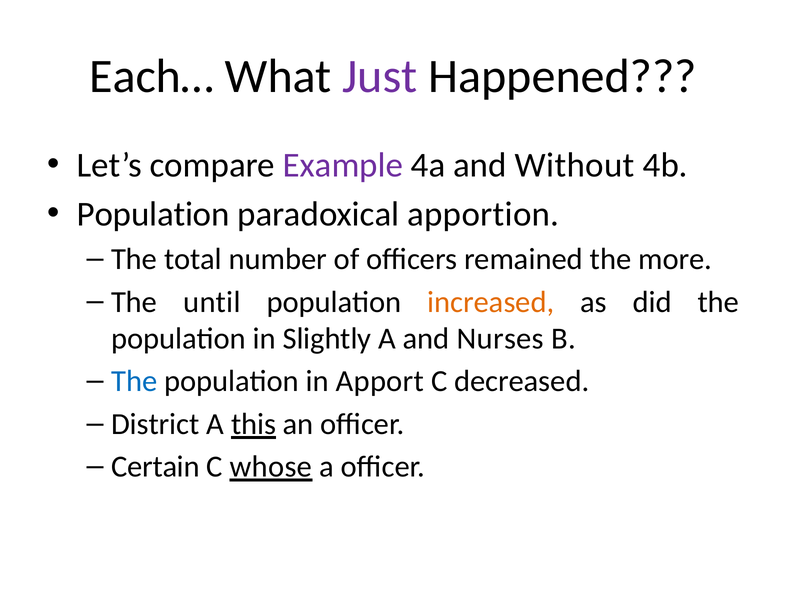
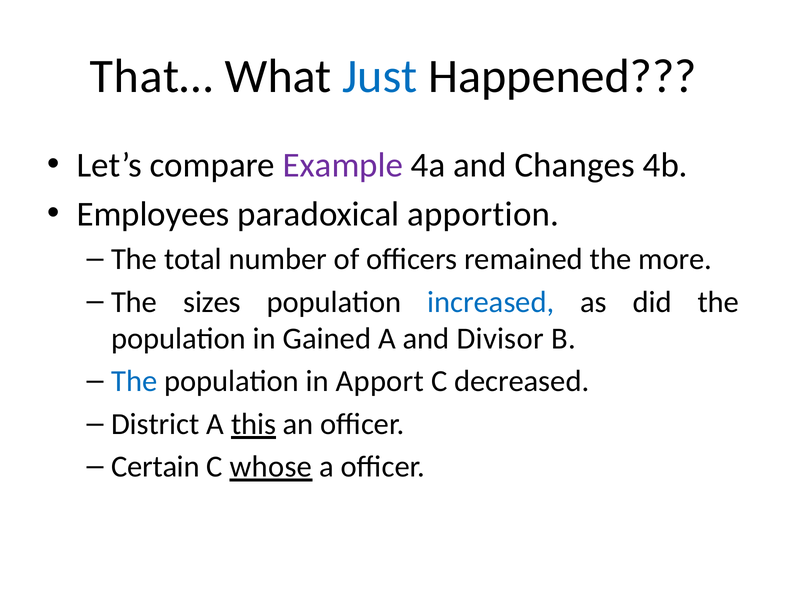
Each…: Each… -> That…
Just colour: purple -> blue
Without: Without -> Changes
Population at (153, 214): Population -> Employees
until: until -> sizes
increased colour: orange -> blue
Slightly: Slightly -> Gained
Nurses: Nurses -> Divisor
